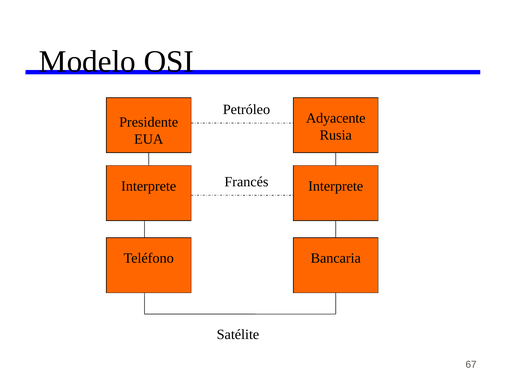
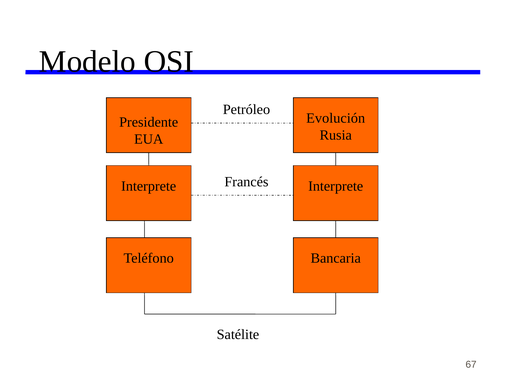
Adyacente: Adyacente -> Evolución
